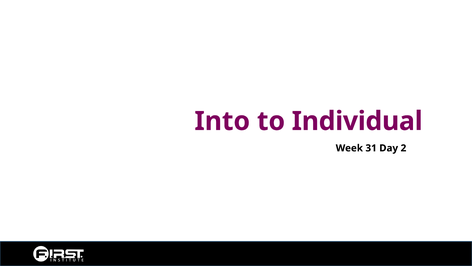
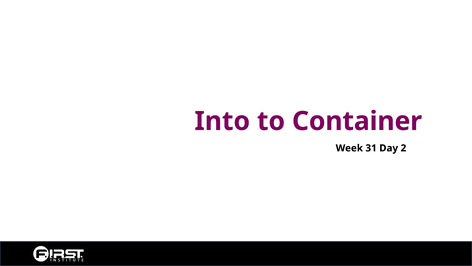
Individual: Individual -> Container
